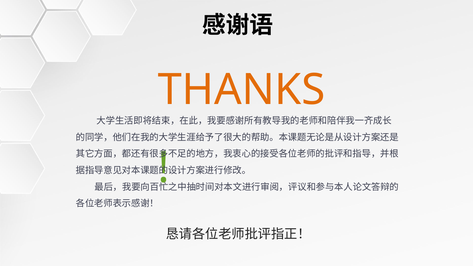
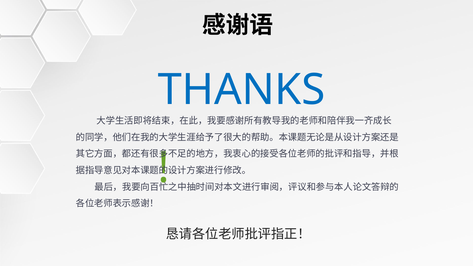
THANKS colour: orange -> blue
